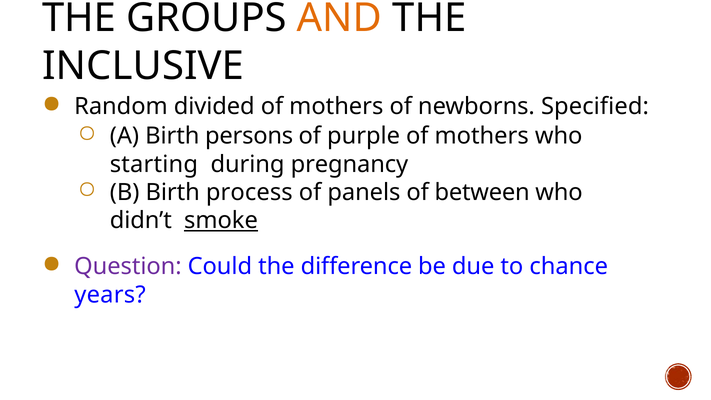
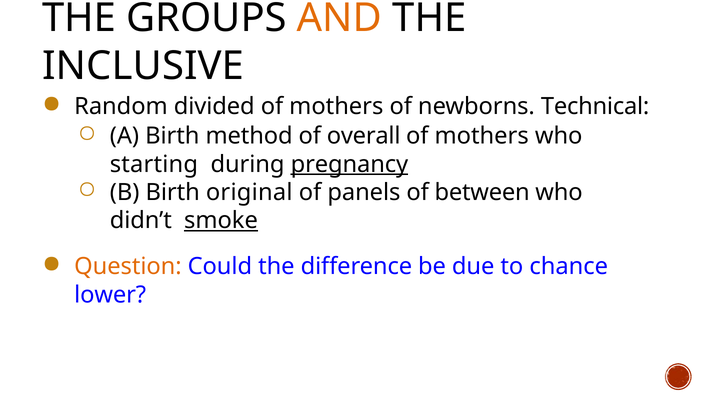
Specified: Specified -> Technical
persons: persons -> method
purple: purple -> overall
pregnancy underline: none -> present
process: process -> original
Question colour: purple -> orange
years: years -> lower
